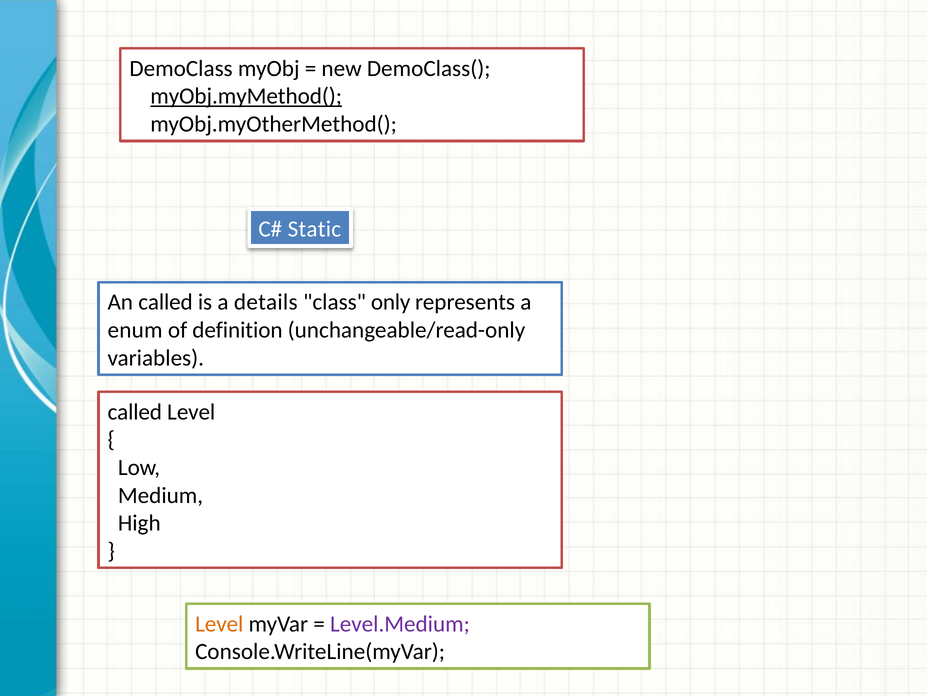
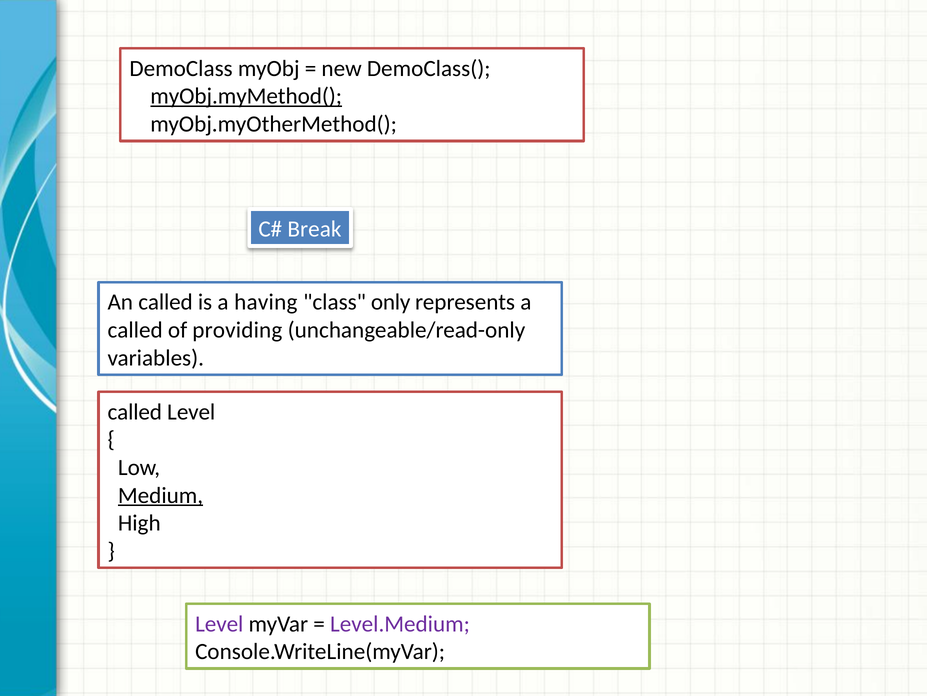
Static: Static -> Break
details: details -> having
enum at (135, 330): enum -> called
definition: definition -> providing
Medium underline: none -> present
Level at (219, 623) colour: orange -> purple
